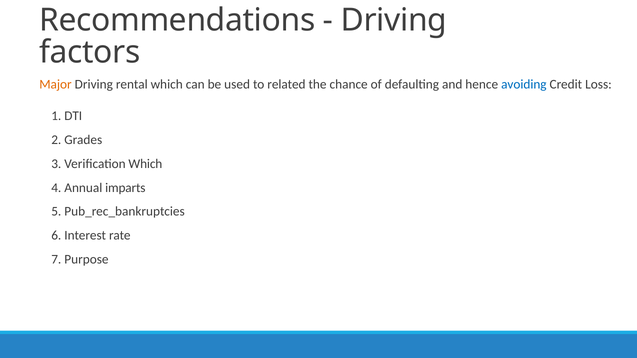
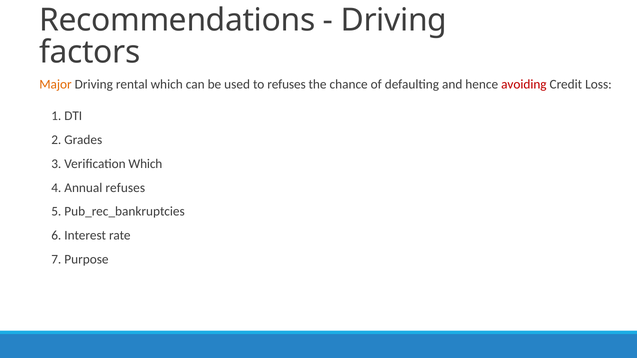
to related: related -> refuses
avoiding colour: blue -> red
Annual imparts: imparts -> refuses
